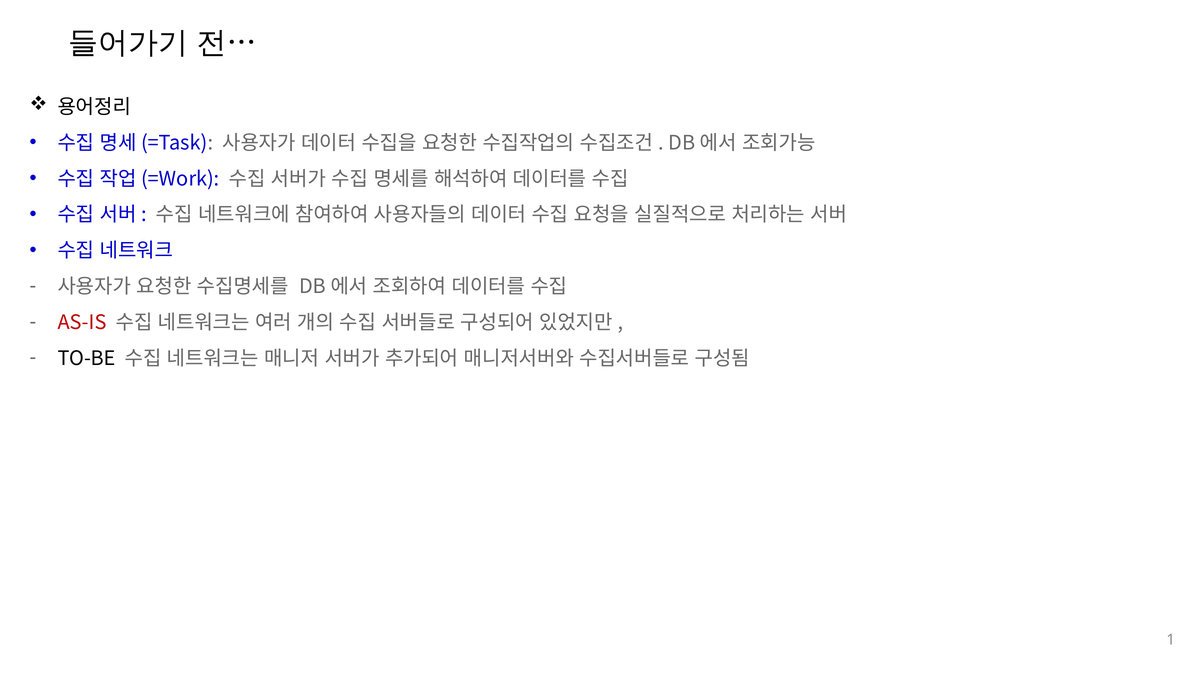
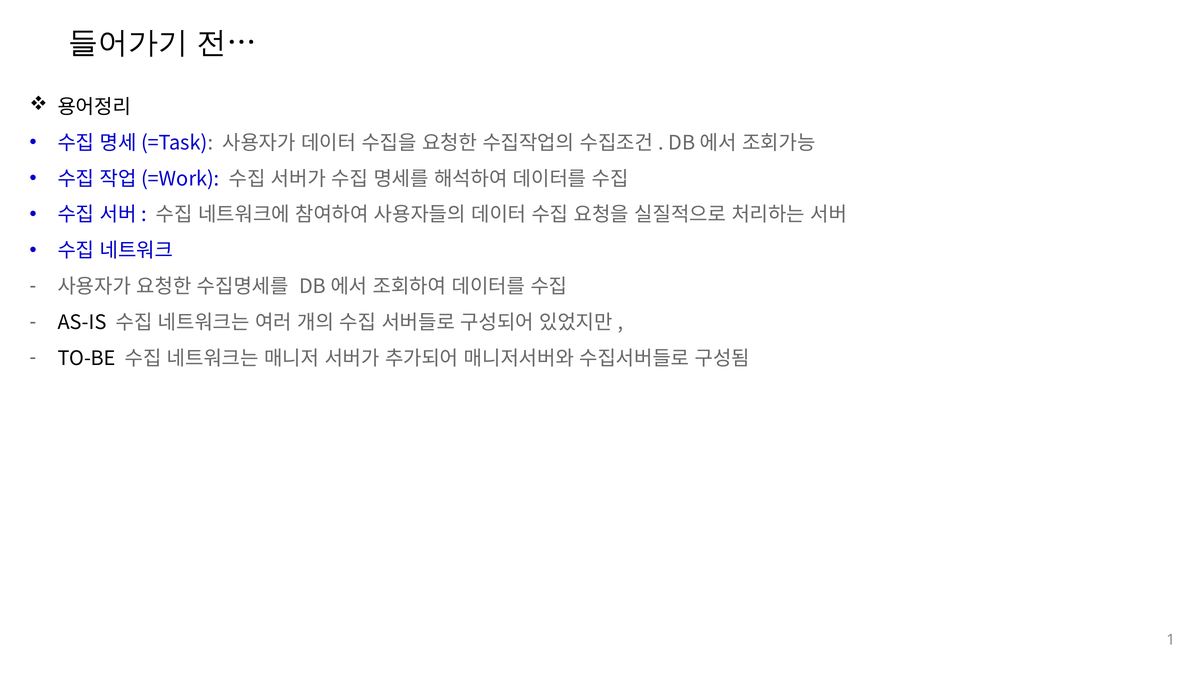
AS-IS colour: red -> black
